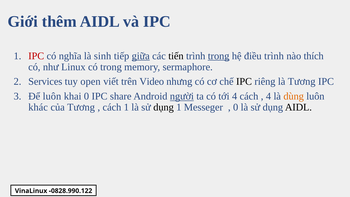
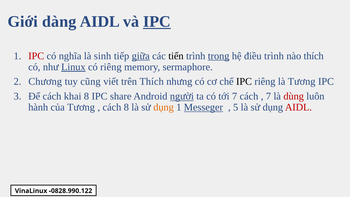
thêm: thêm -> dàng
IPC at (157, 22) underline: none -> present
Linux underline: none -> present
có trong: trong -> riêng
Services: Services -> Chương
open: open -> cũng
trên Video: Video -> Thích
Để luôn: luôn -> cách
khai 0: 0 -> 8
tới 4: 4 -> 7
4 at (268, 96): 4 -> 7
dùng colour: orange -> red
khác: khác -> hành
cách 1: 1 -> 8
dụng at (164, 107) colour: black -> orange
Messeger underline: none -> present
0 at (236, 107): 0 -> 5
AIDL at (298, 107) colour: black -> red
